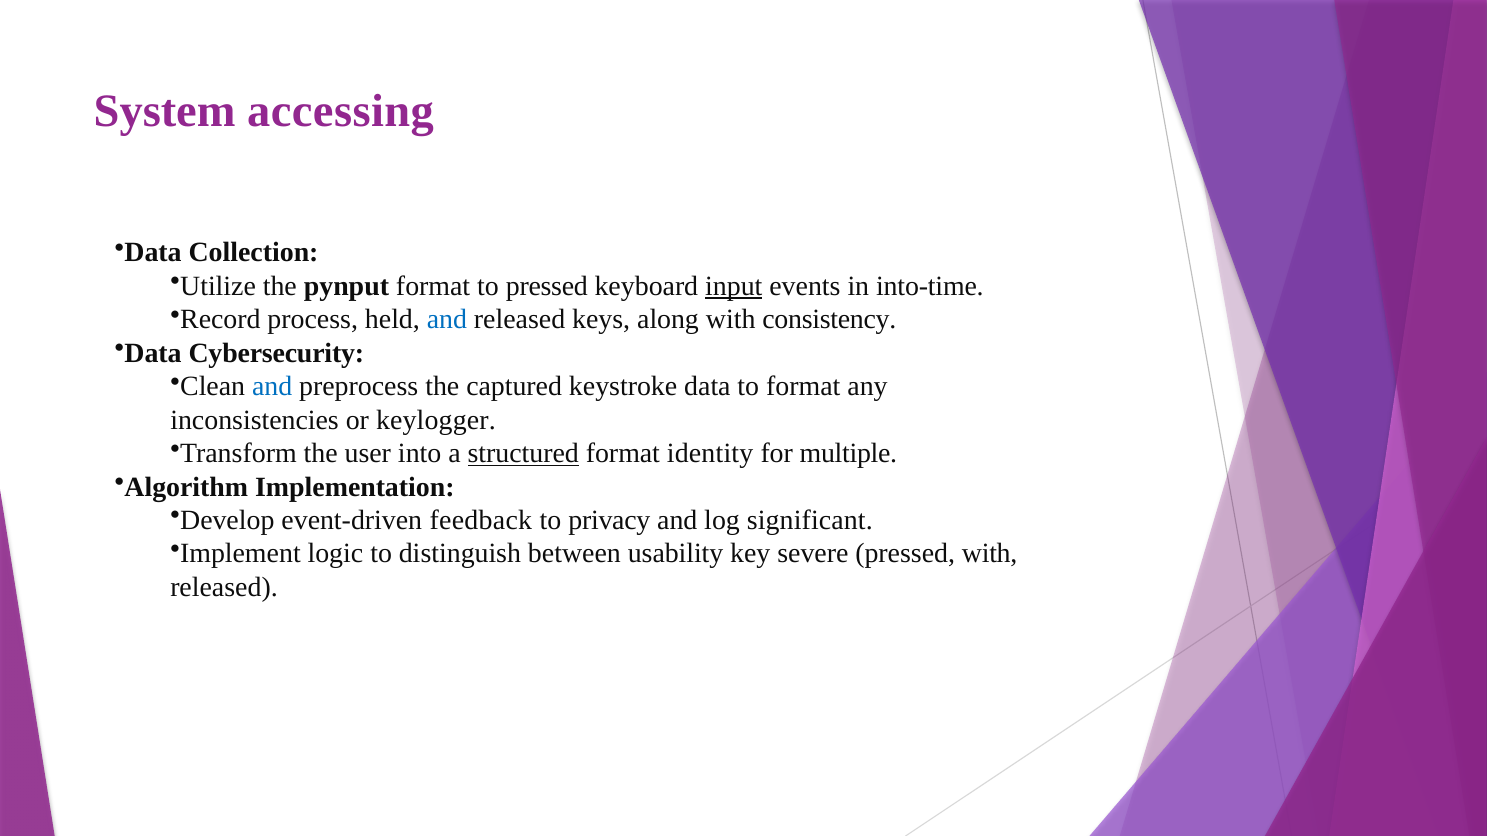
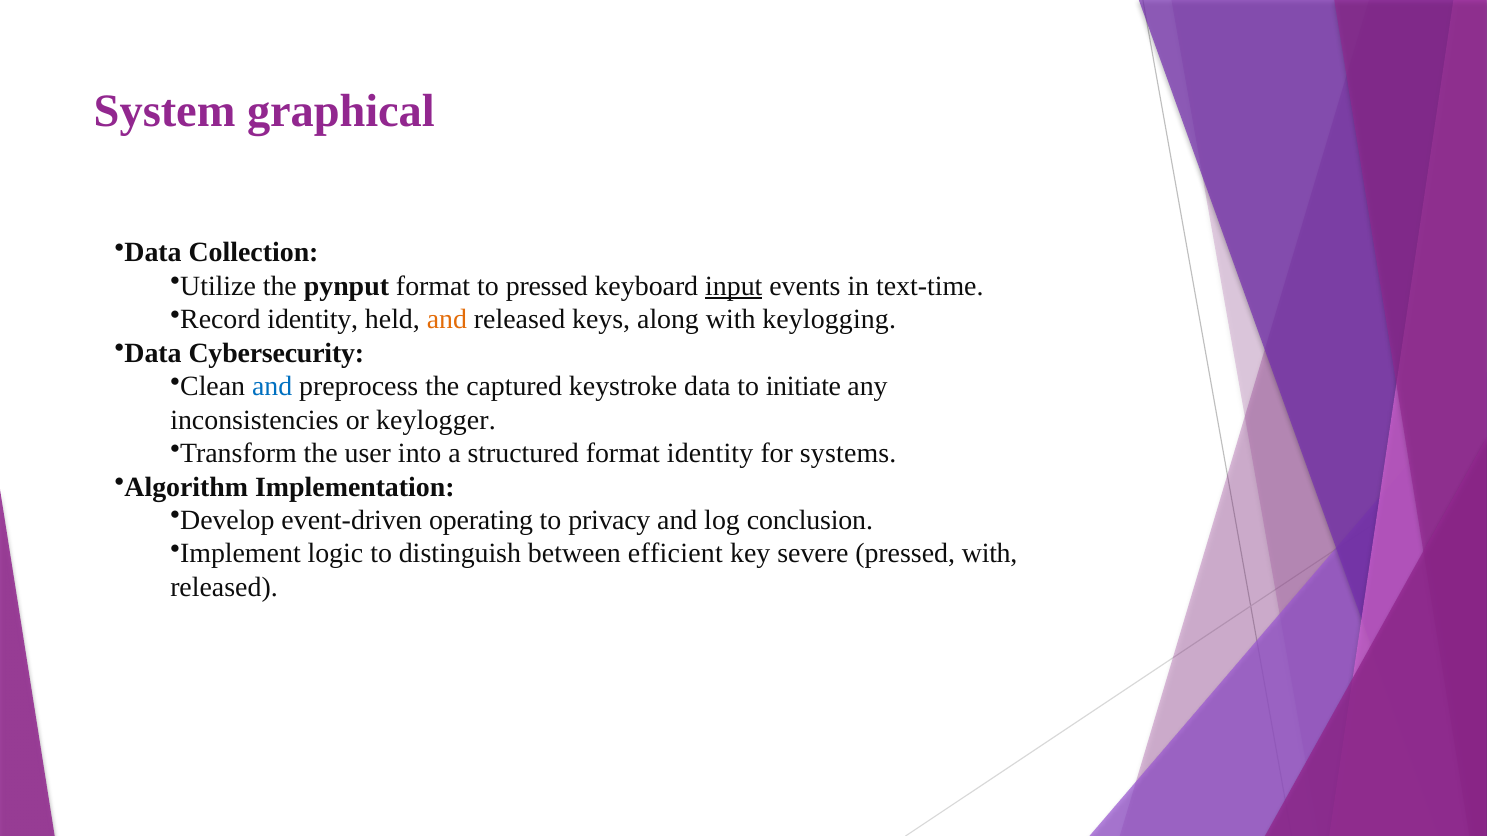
accessing: accessing -> graphical
into-time: into-time -> text-time
Record process: process -> identity
and at (447, 320) colour: blue -> orange
consistency: consistency -> keylogging
to format: format -> initiate
structured underline: present -> none
multiple: multiple -> systems
feedback: feedback -> operating
significant: significant -> conclusion
usability: usability -> efficient
